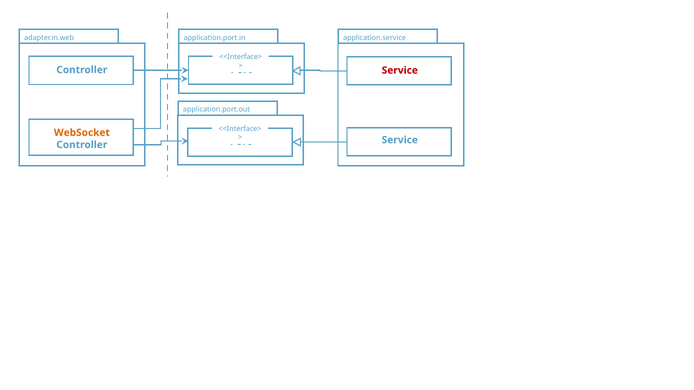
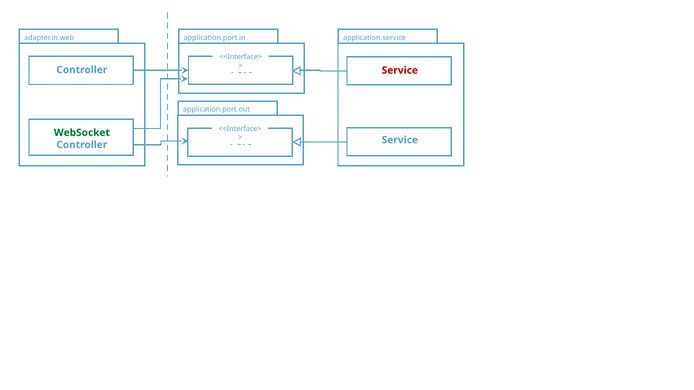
WebSocket colour: orange -> green
